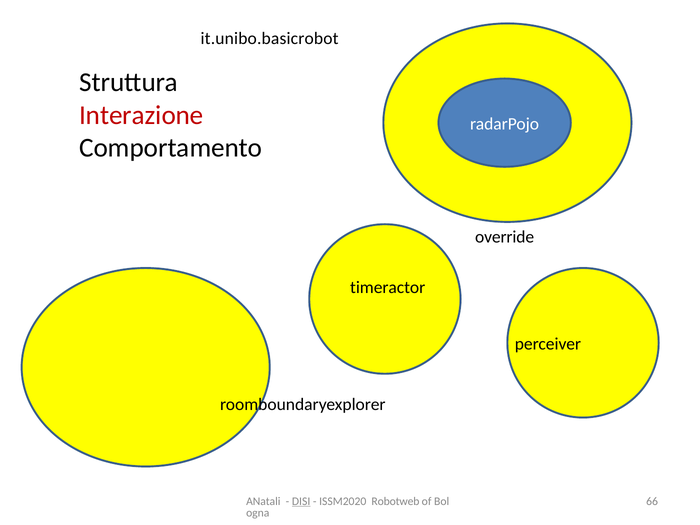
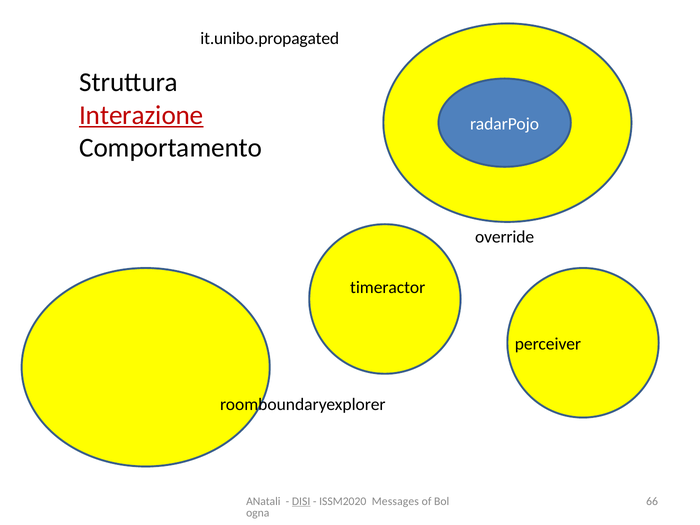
it.unibo.basicrobot: it.unibo.basicrobot -> it.unibo.propagated
Interazione underline: none -> present
Robotweb: Robotweb -> Messages
